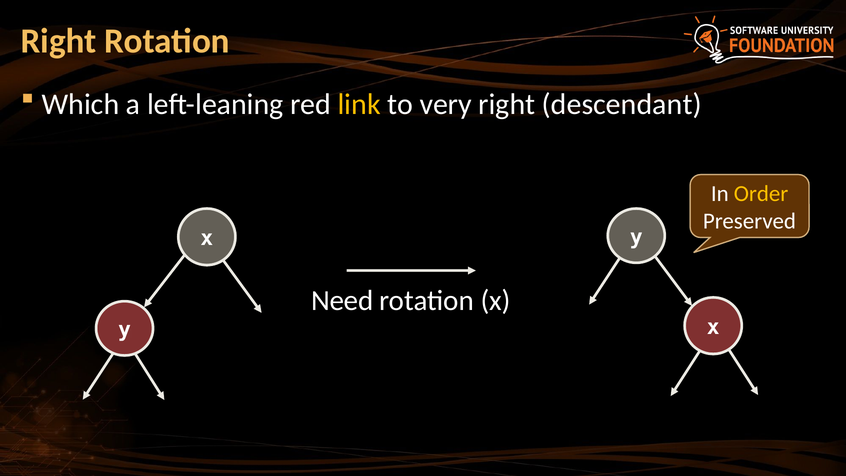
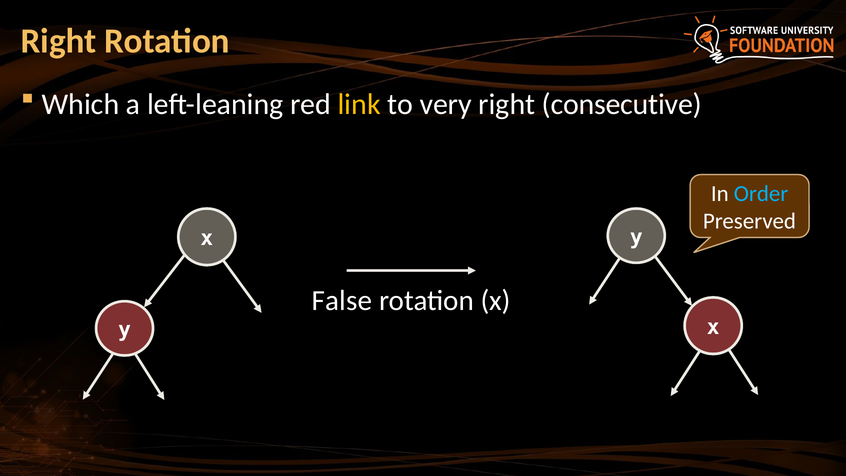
descendant: descendant -> consecutive
Order colour: yellow -> light blue
Need: Need -> False
